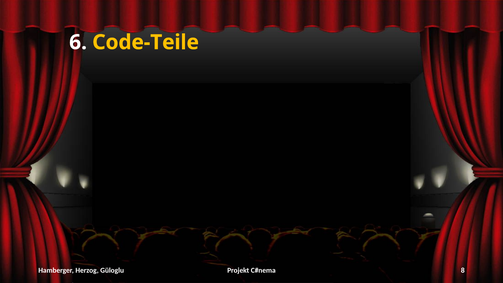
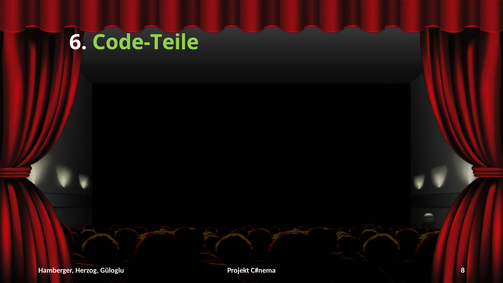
Code-Teile colour: yellow -> light green
